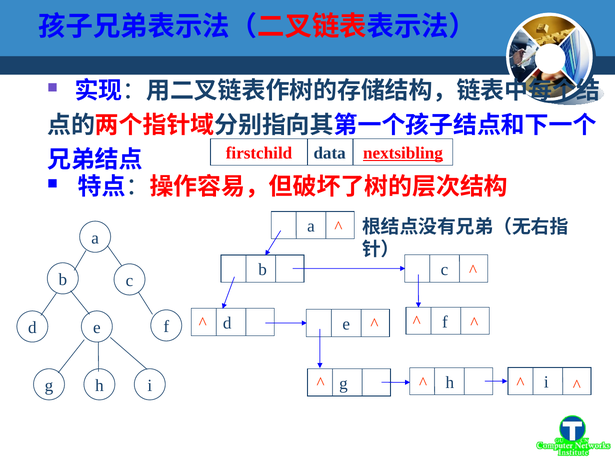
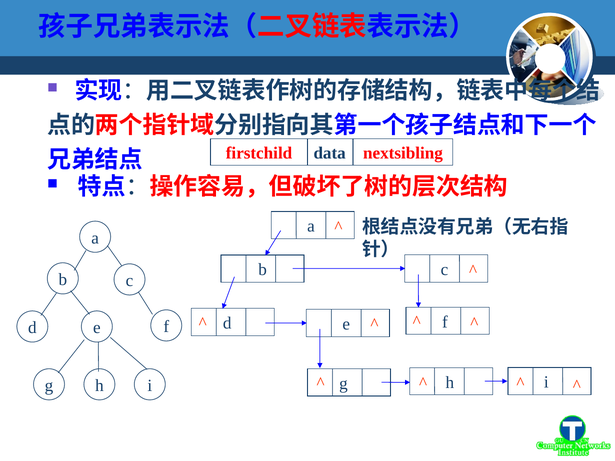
nextsibling underline: present -> none
